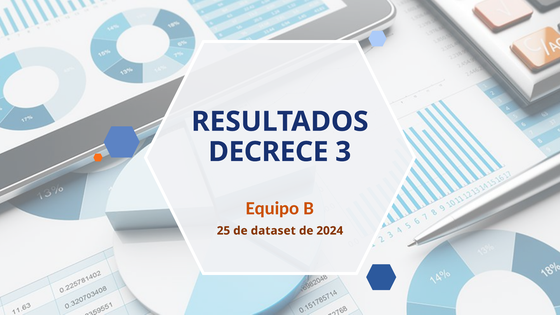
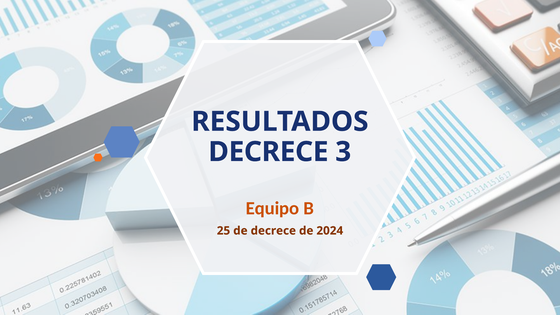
de dataset: dataset -> decrece
